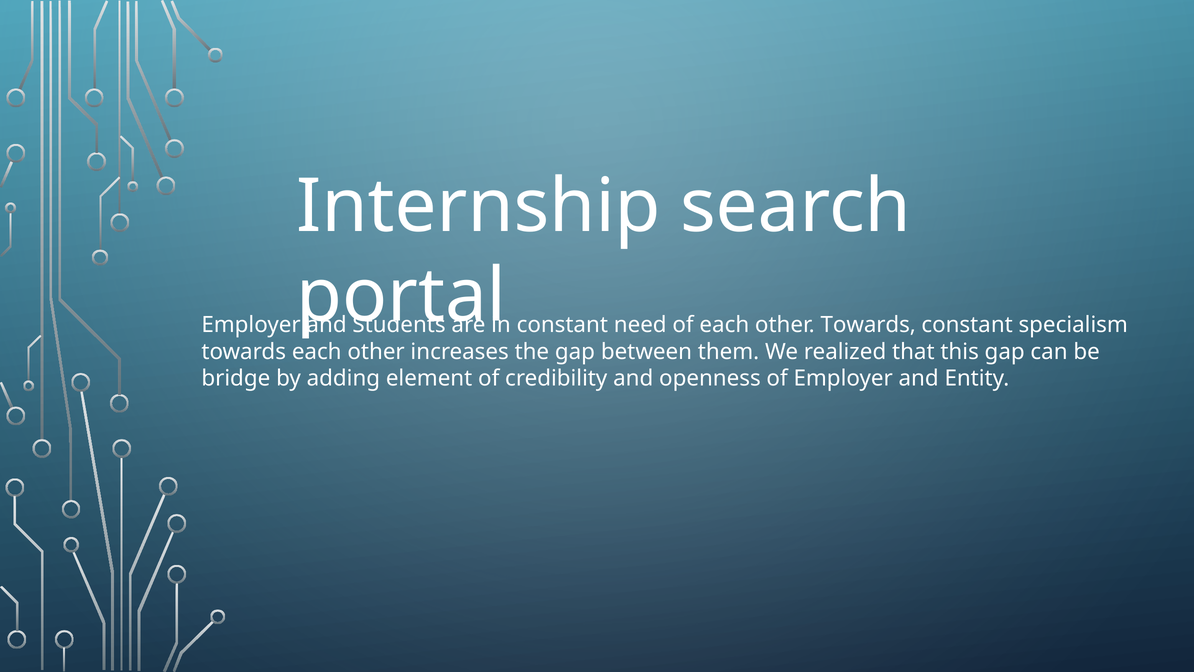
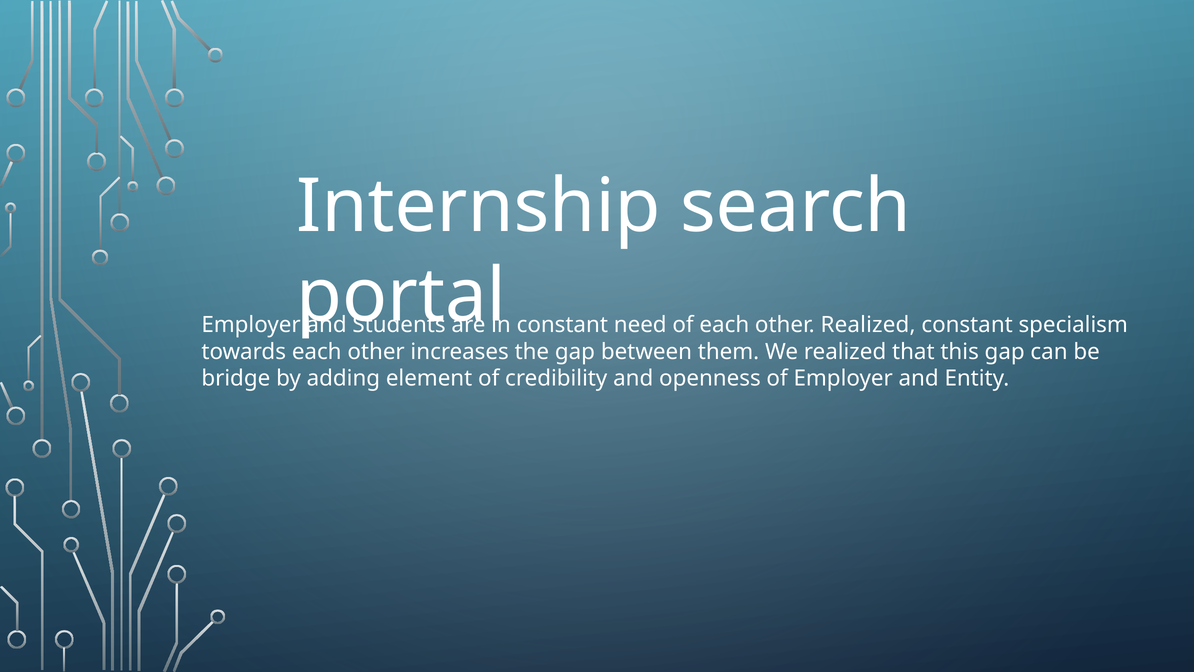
other Towards: Towards -> Realized
